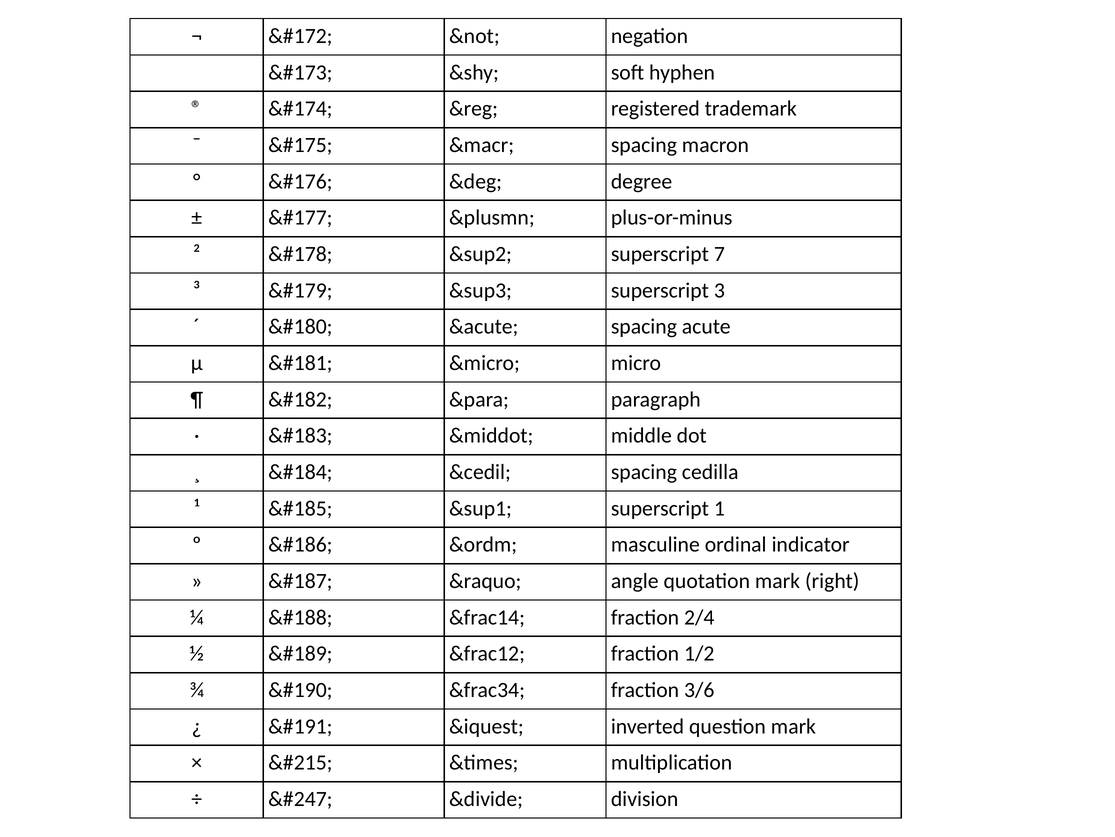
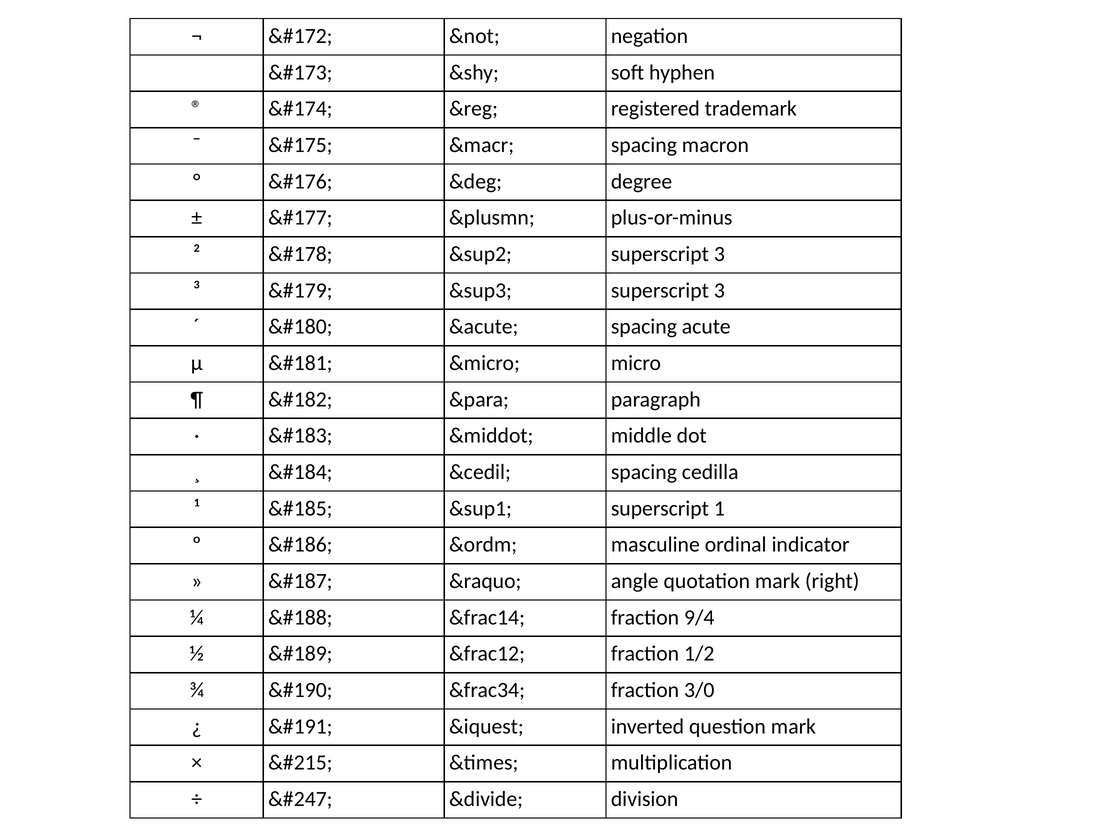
&sup2 superscript 7: 7 -> 3
2/4: 2/4 -> 9/4
3/6: 3/6 -> 3/0
